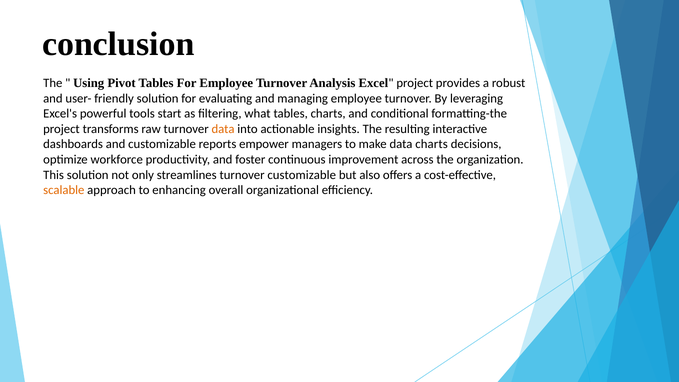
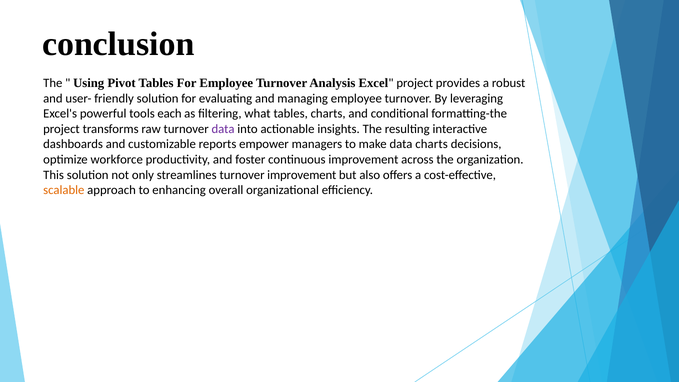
start: start -> each
data at (223, 129) colour: orange -> purple
turnover customizable: customizable -> improvement
